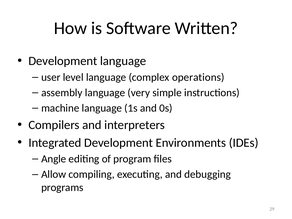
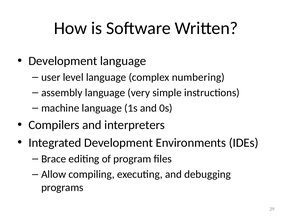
operations: operations -> numbering
Angle: Angle -> Brace
